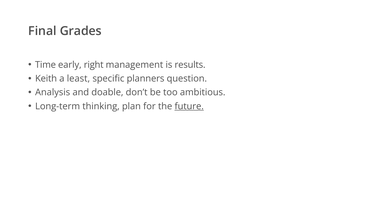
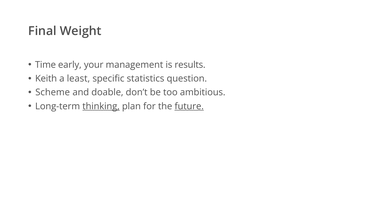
Grades: Grades -> Weight
right: right -> your
planners: planners -> statistics
Analysis: Analysis -> Scheme
thinking underline: none -> present
